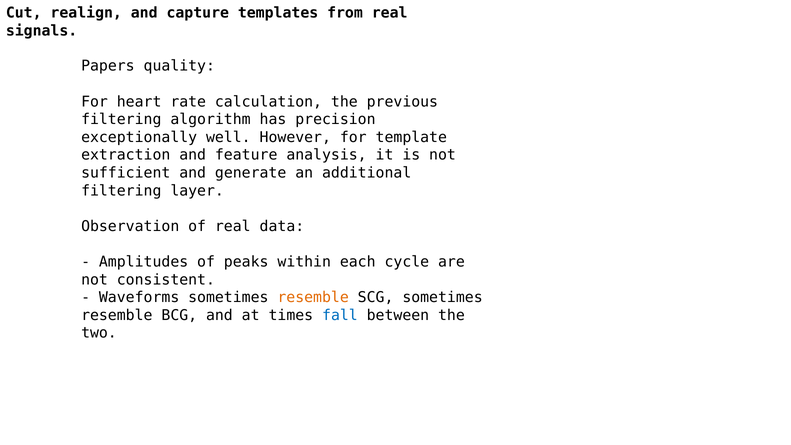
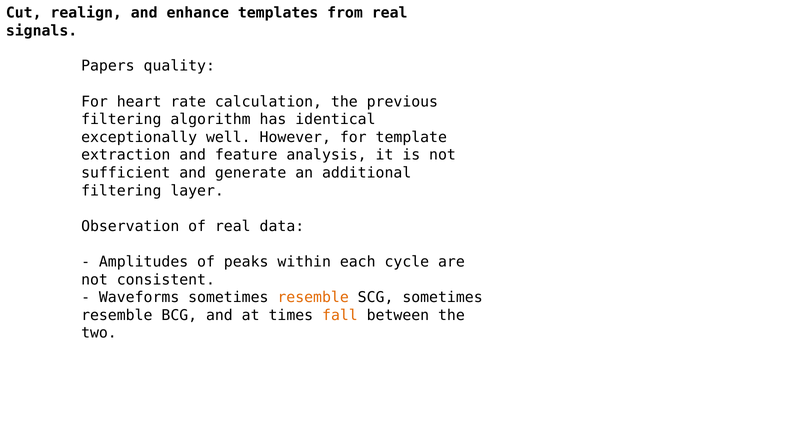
capture: capture -> enhance
precision: precision -> identical
fall colour: blue -> orange
